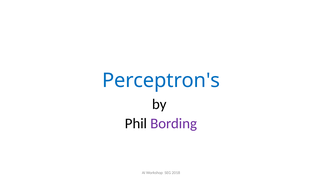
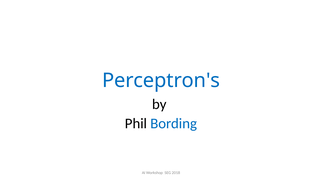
Bording colour: purple -> blue
